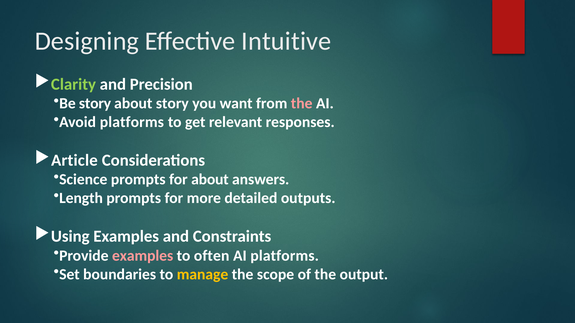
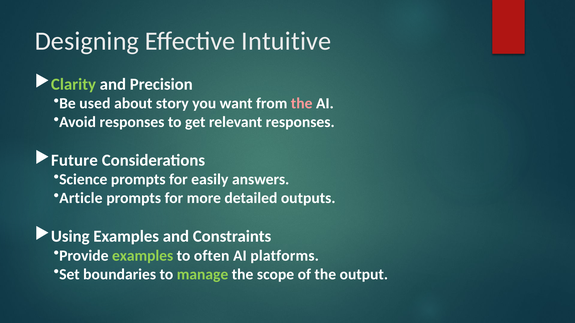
Be story: story -> used
Avoid platforms: platforms -> responses
Article: Article -> Future
for about: about -> easily
Length: Length -> Article
examples at (143, 256) colour: pink -> light green
manage colour: yellow -> light green
